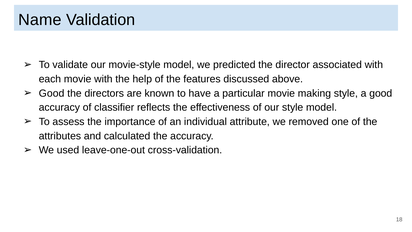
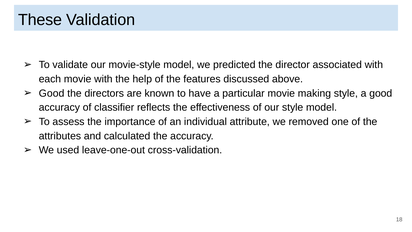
Name: Name -> These
